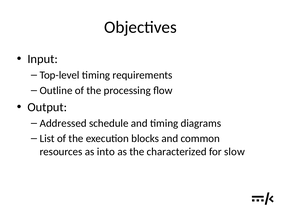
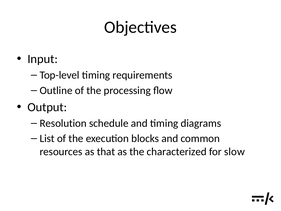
Addressed: Addressed -> Resolution
into: into -> that
